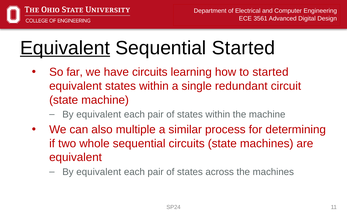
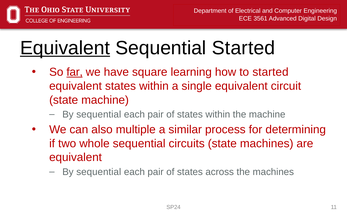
far underline: none -> present
have circuits: circuits -> square
single redundant: redundant -> equivalent
equivalent at (99, 114): equivalent -> sequential
equivalent at (99, 172): equivalent -> sequential
